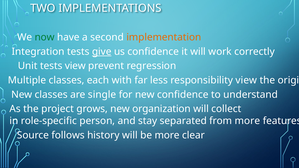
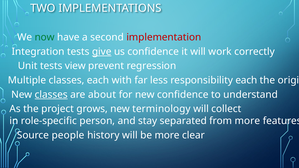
implementation colour: orange -> red
responsibility view: view -> each
classes at (51, 95) underline: none -> present
single: single -> about
organization: organization -> terminology
follows: follows -> people
